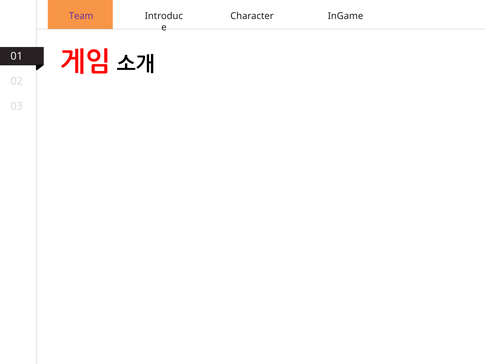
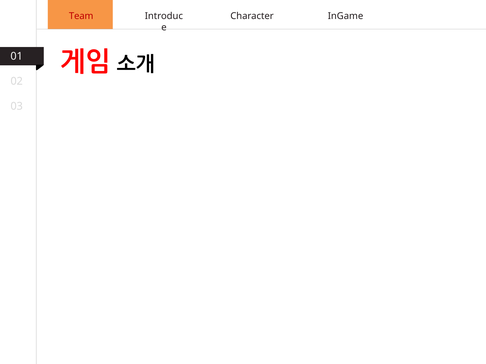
Team colour: purple -> red
